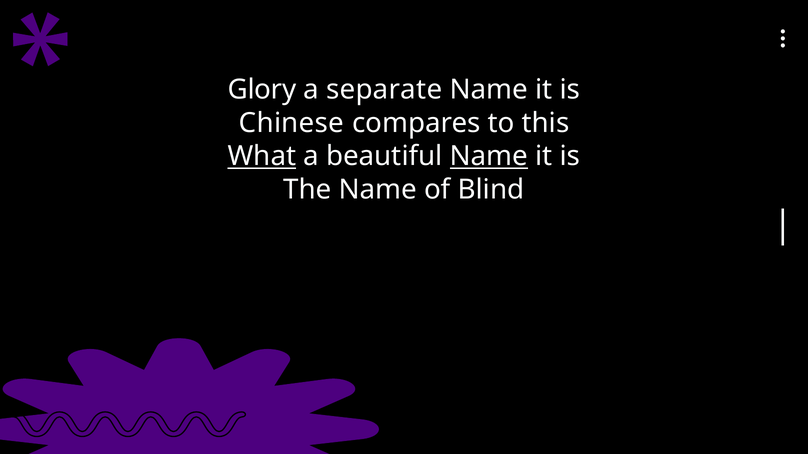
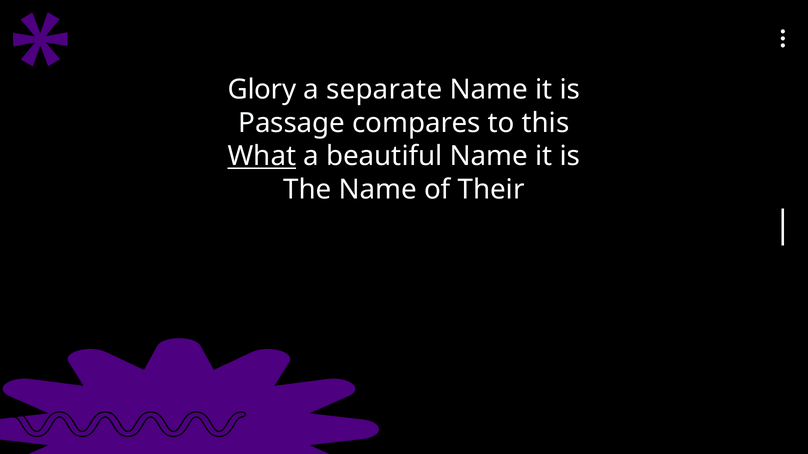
Chinese: Chinese -> Passage
Name at (489, 156) underline: present -> none
Blind: Blind -> Their
